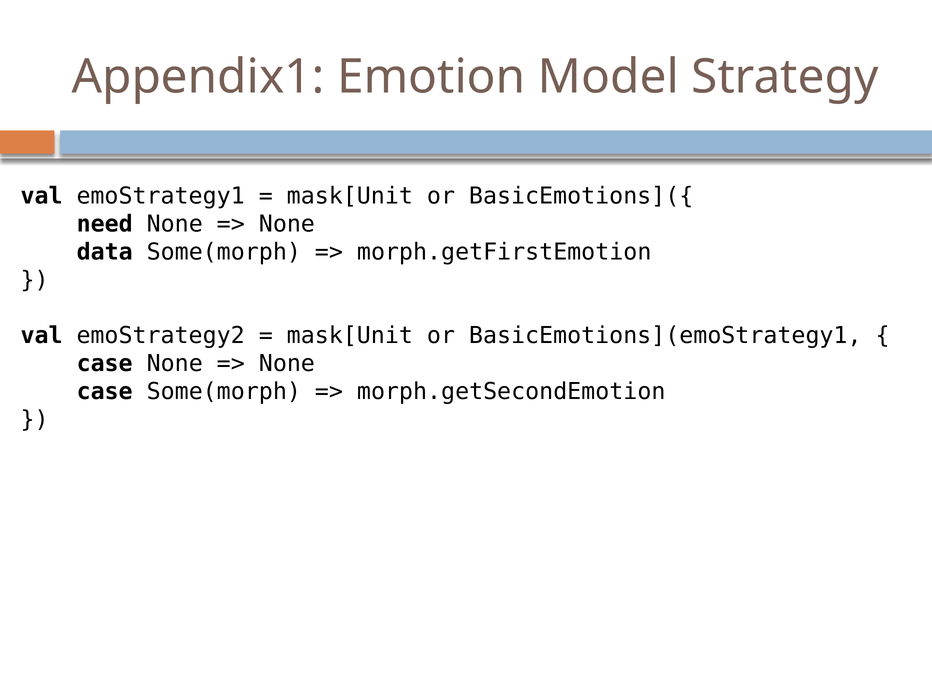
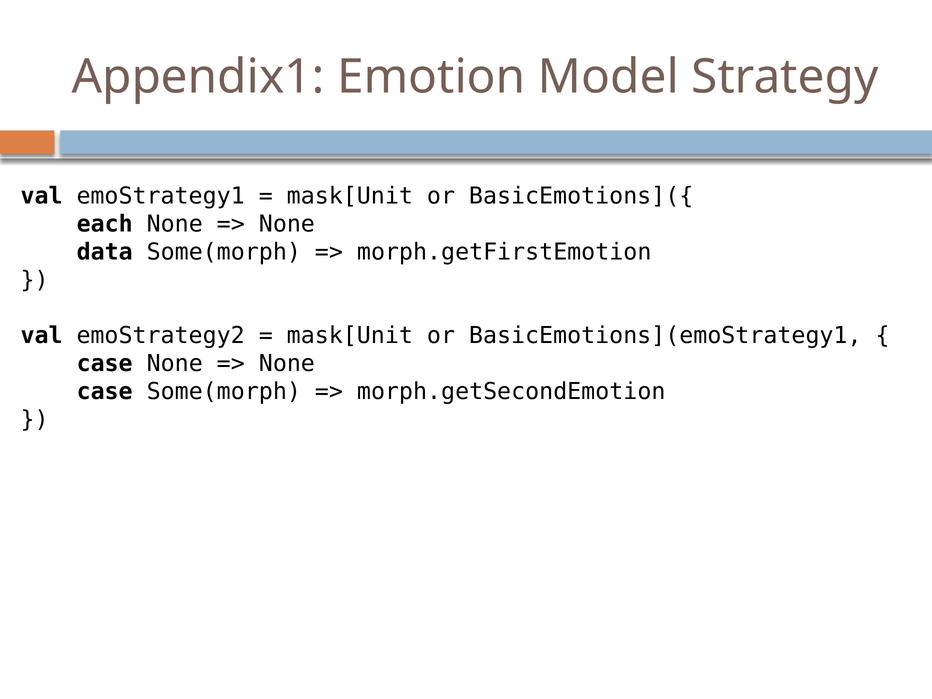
need: need -> each
